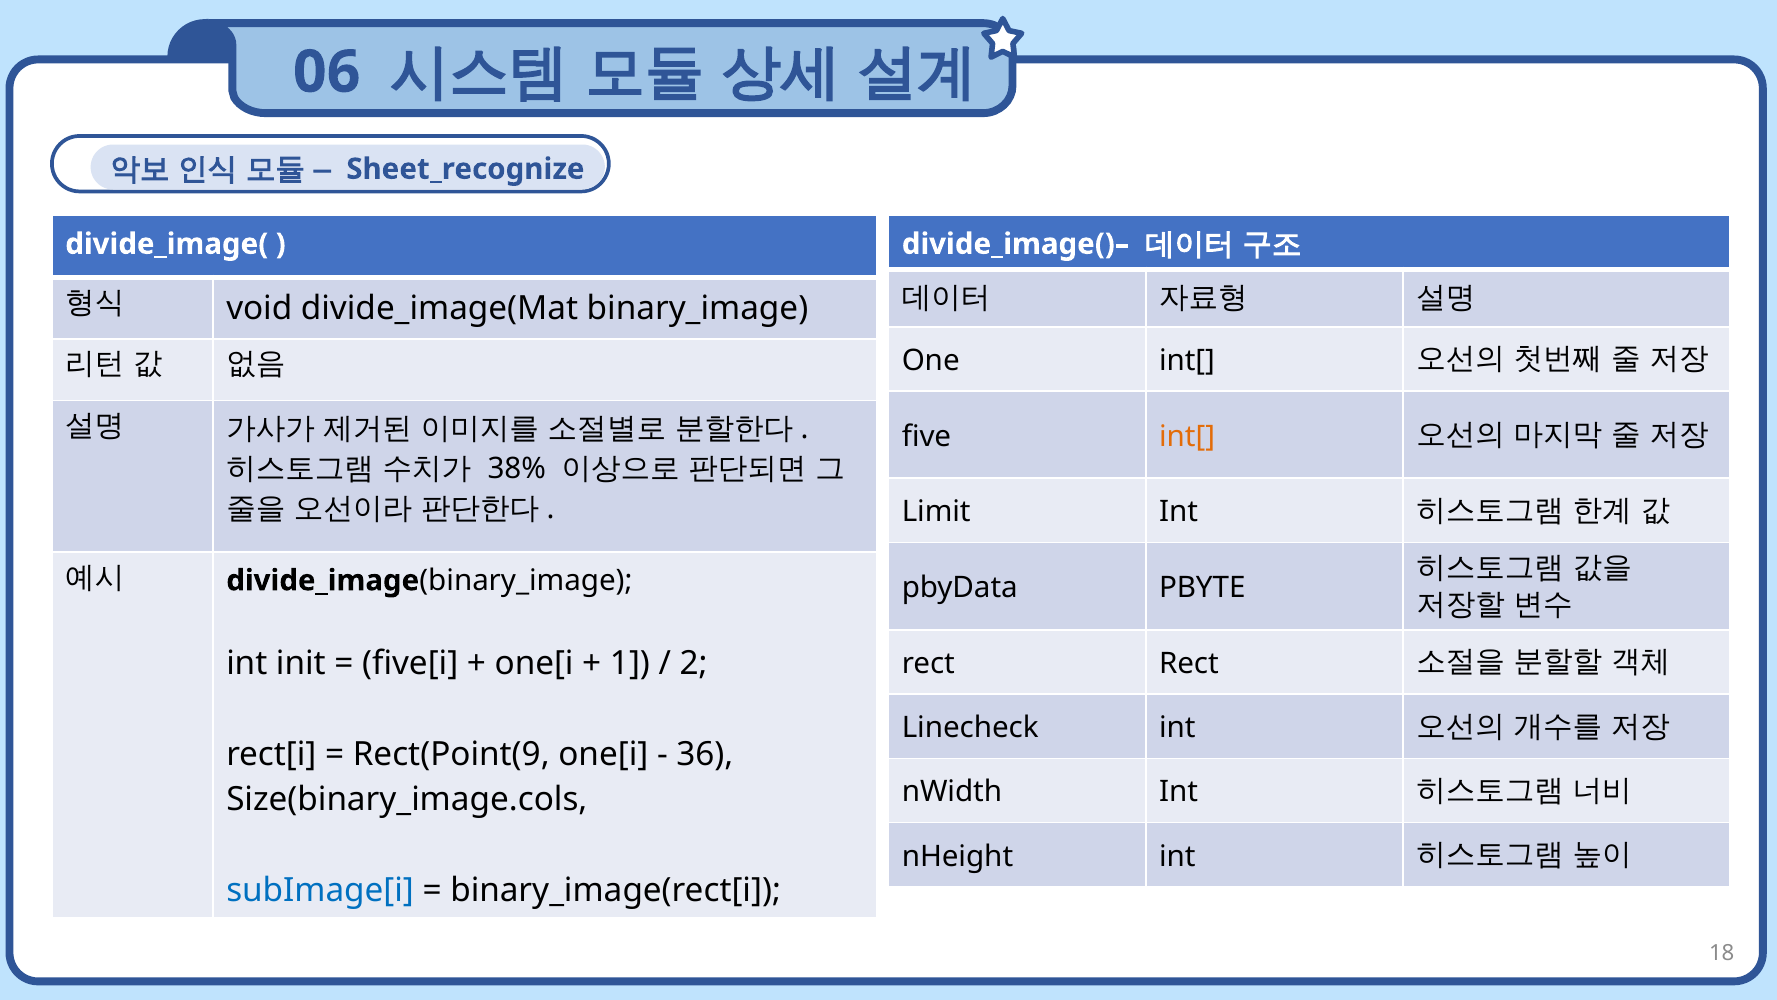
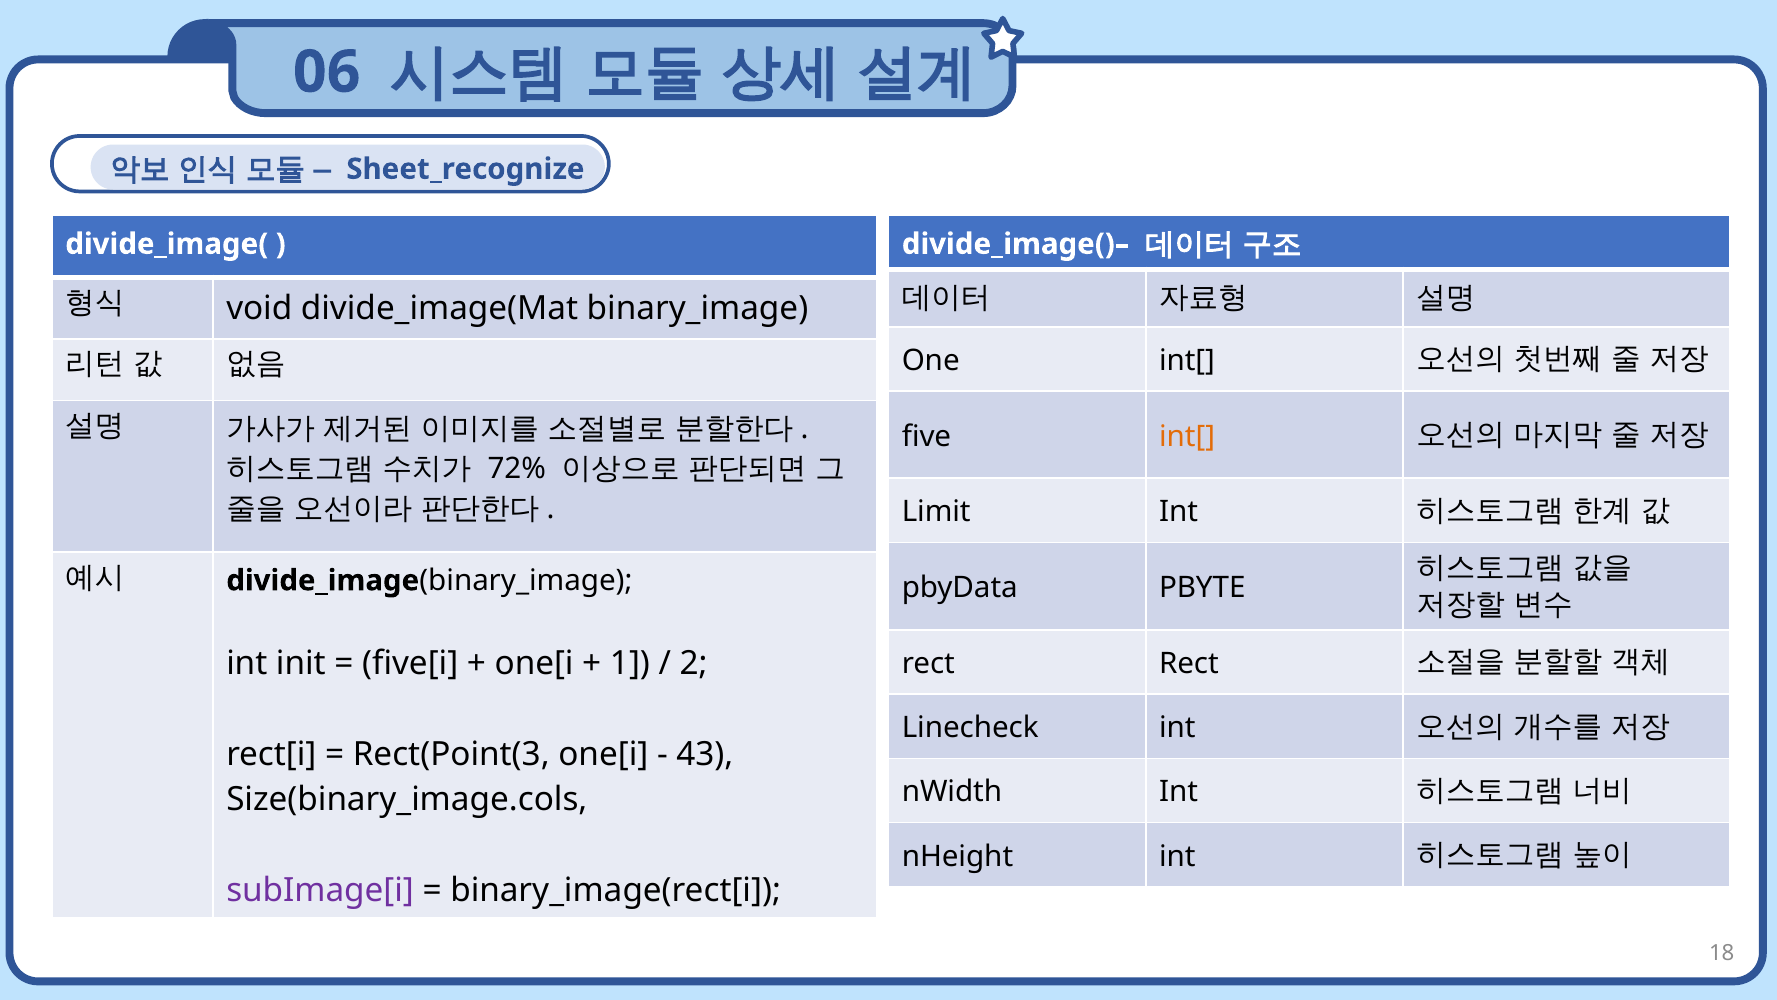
38%: 38% -> 72%
Rect(Point(9: Rect(Point(9 -> Rect(Point(3
36: 36 -> 43
subImage[i colour: blue -> purple
